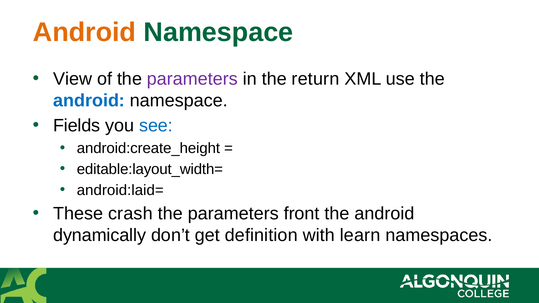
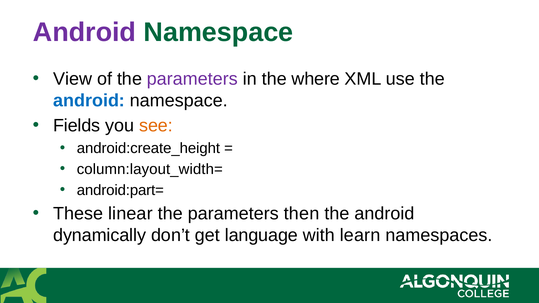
Android at (85, 32) colour: orange -> purple
return: return -> where
see colour: blue -> orange
editable:layout_width=: editable:layout_width= -> column:layout_width=
android:laid=: android:laid= -> android:part=
crash: crash -> linear
front: front -> then
definition: definition -> language
